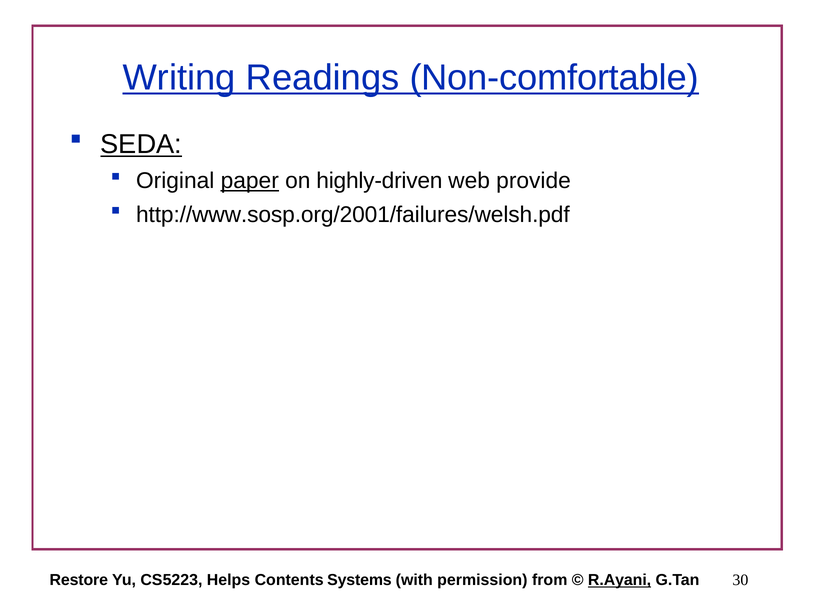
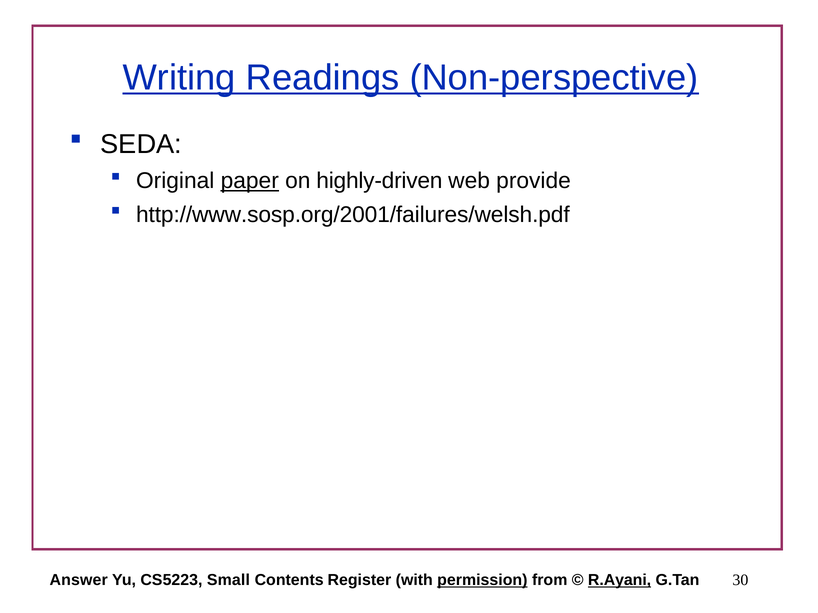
Non-comfortable: Non-comfortable -> Non-perspective
SEDA underline: present -> none
Restore: Restore -> Answer
Helps: Helps -> Small
Systems: Systems -> Register
permission underline: none -> present
